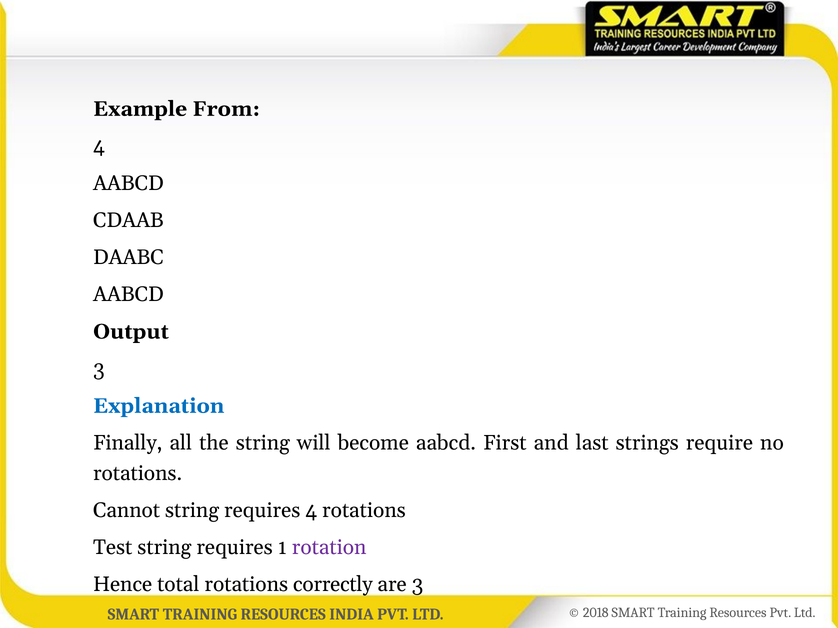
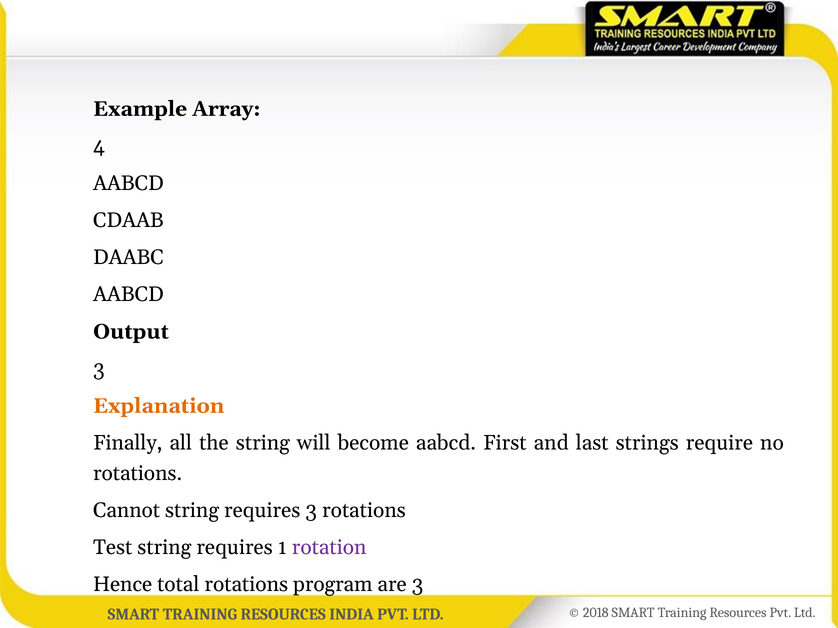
From: From -> Array
Explanation colour: blue -> orange
requires 4: 4 -> 3
correctly: correctly -> program
